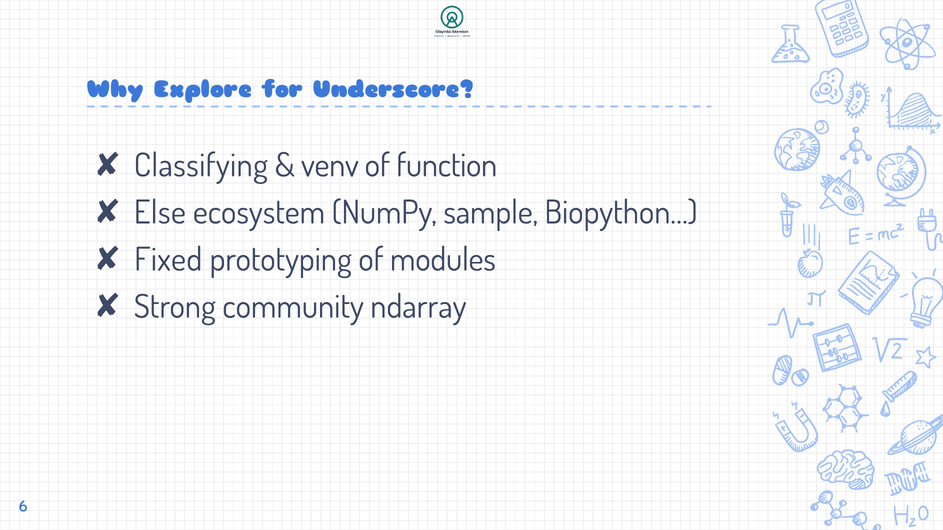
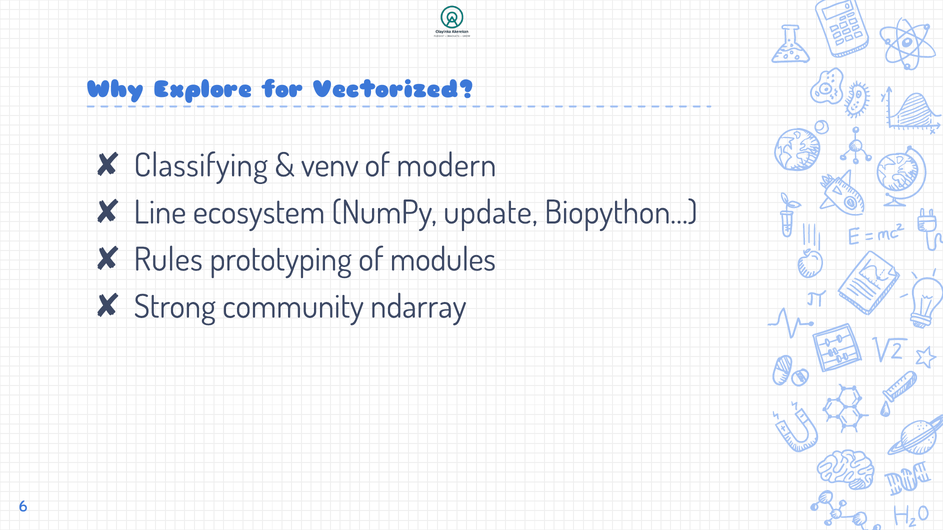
Underscore: Underscore -> Vectorized
function: function -> modern
Else: Else -> Line
sample: sample -> update
Fixed: Fixed -> Rules
